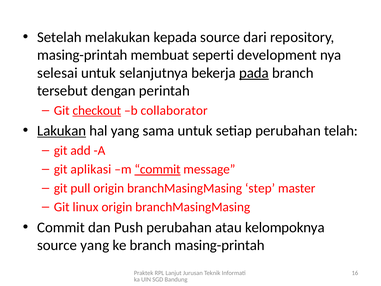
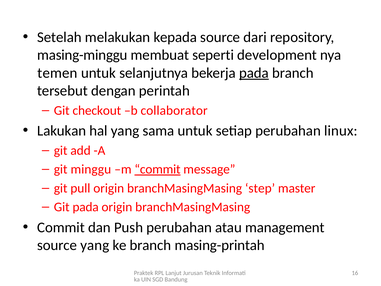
masing-printah at (82, 55): masing-printah -> masing-minggu
selesai: selesai -> temen
checkout underline: present -> none
Lakukan underline: present -> none
telah: telah -> linux
aplikasi: aplikasi -> minggu
Git linux: linux -> pada
kelompoknya: kelompoknya -> management
